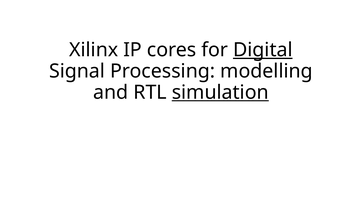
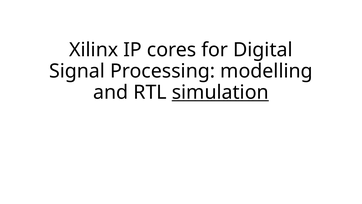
Digital underline: present -> none
